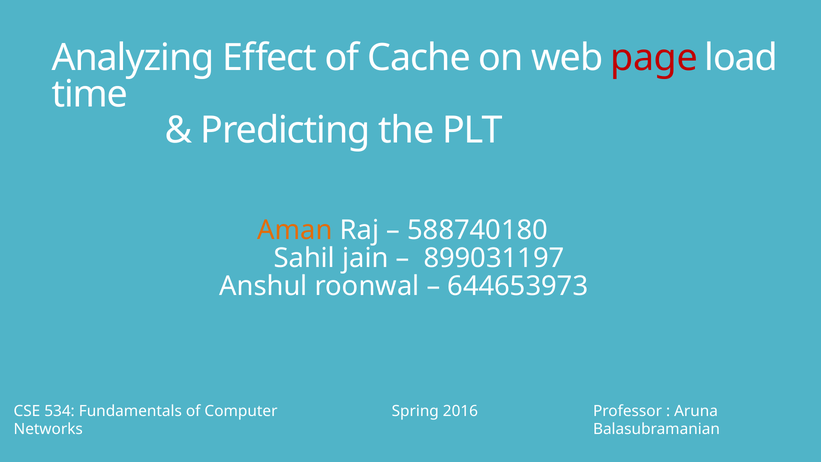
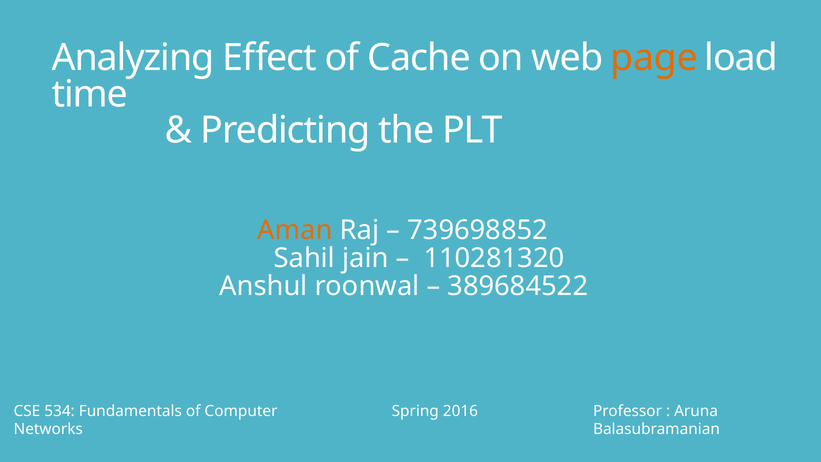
page colour: red -> orange
588740180: 588740180 -> 739698852
899031197: 899031197 -> 110281320
644653973: 644653973 -> 389684522
